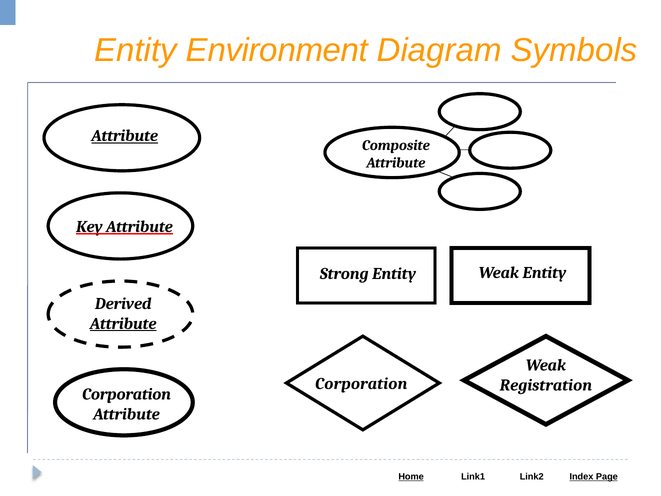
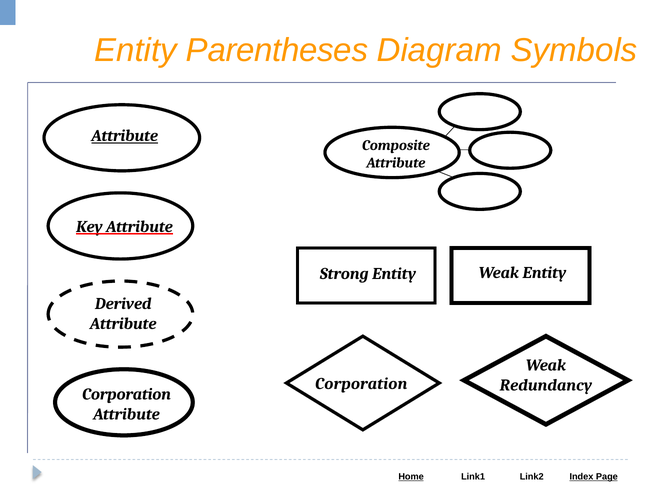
Environment: Environment -> Parentheses
Attribute at (123, 323) underline: present -> none
Registration: Registration -> Redundancy
